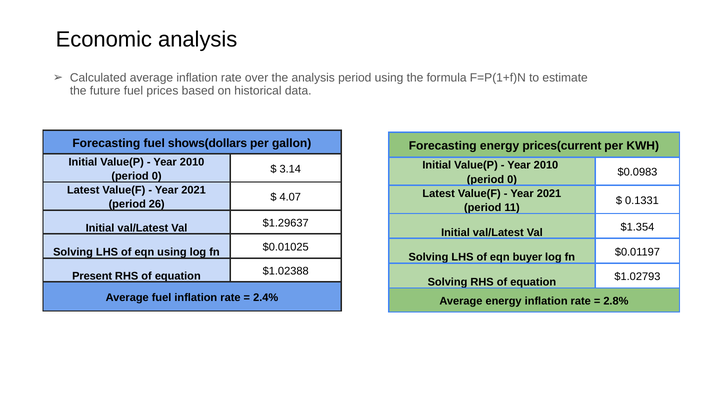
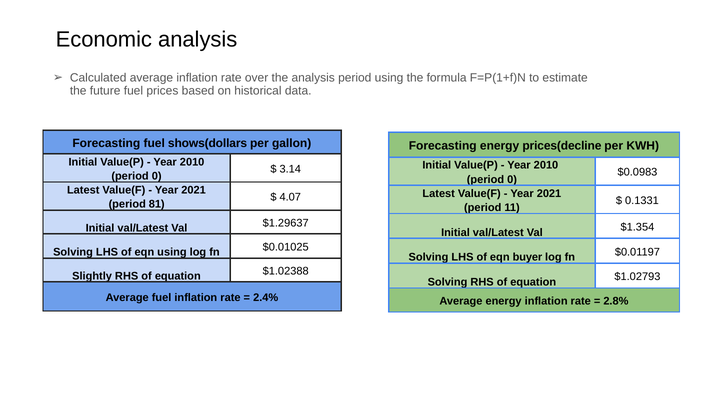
prices(current: prices(current -> prices(decline
26: 26 -> 81
Present: Present -> Slightly
